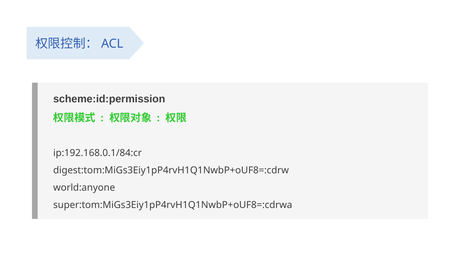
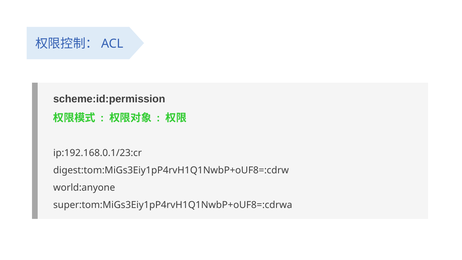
ip:192.168.0.1/84:cr: ip:192.168.0.1/84:cr -> ip:192.168.0.1/23:cr
